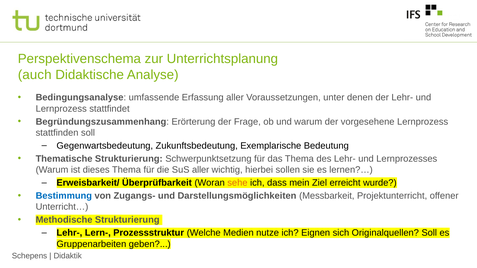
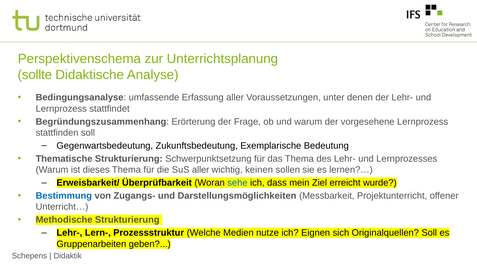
auch: auch -> sollte
hierbei: hierbei -> keinen
sehe colour: orange -> blue
